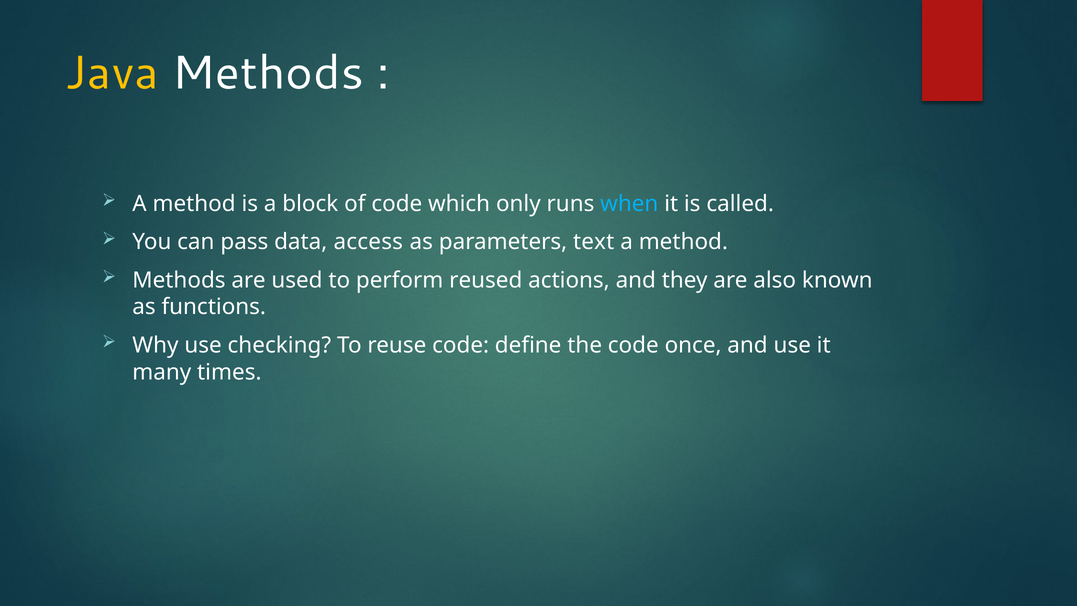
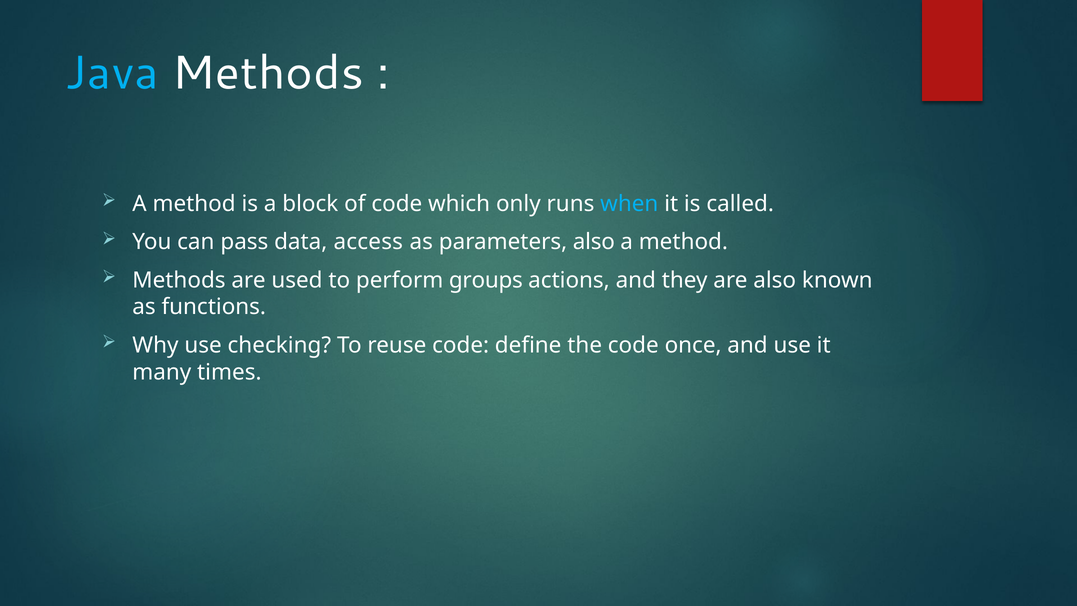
Java colour: yellow -> light blue
parameters text: text -> also
reused: reused -> groups
